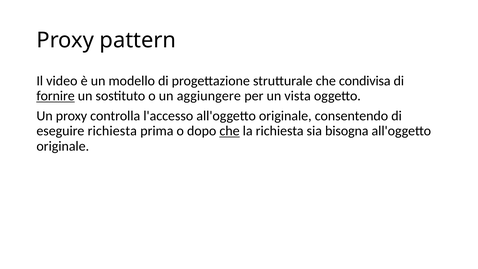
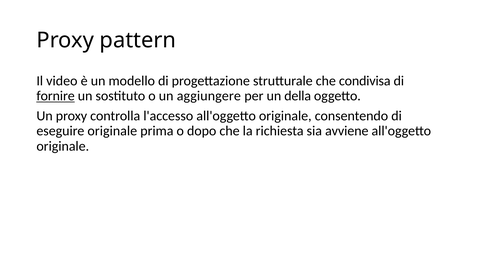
vista: vista -> della
eseguire richiesta: richiesta -> originale
che at (230, 131) underline: present -> none
bisogna: bisogna -> avviene
